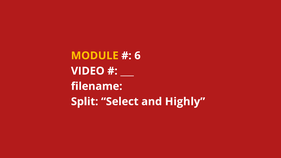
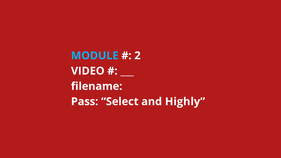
MODULE colour: yellow -> light blue
6: 6 -> 2
Split: Split -> Pass
